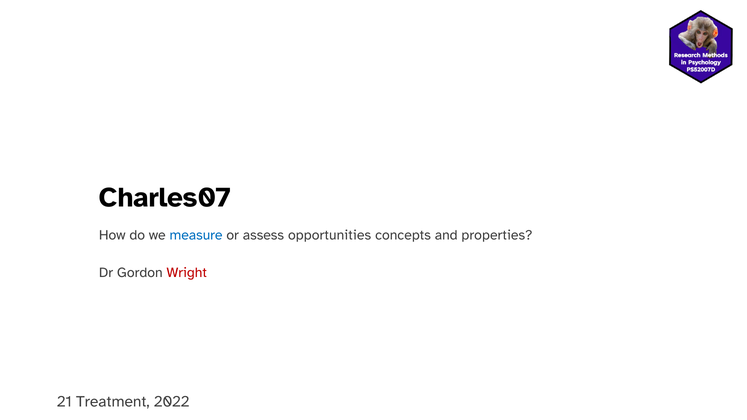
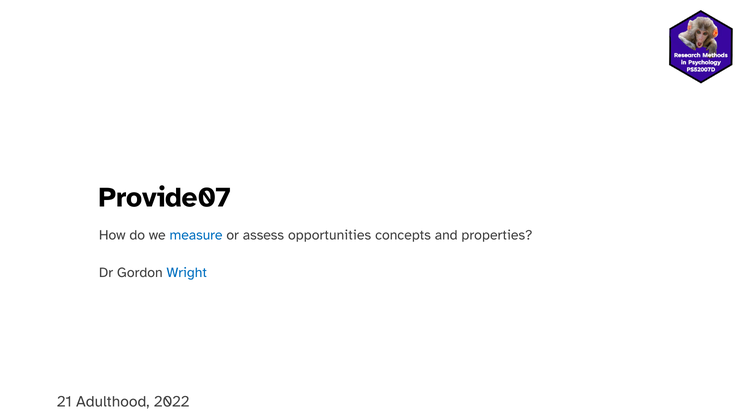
Charles07: Charles07 -> Provide07
Wright colour: red -> blue
Treatment: Treatment -> Adulthood
